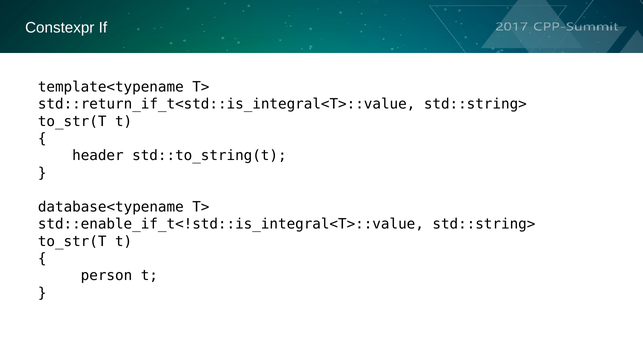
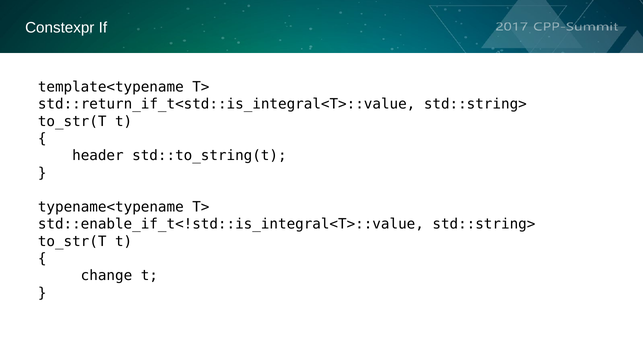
database<typename: database<typename -> typename<typename
person: person -> change
